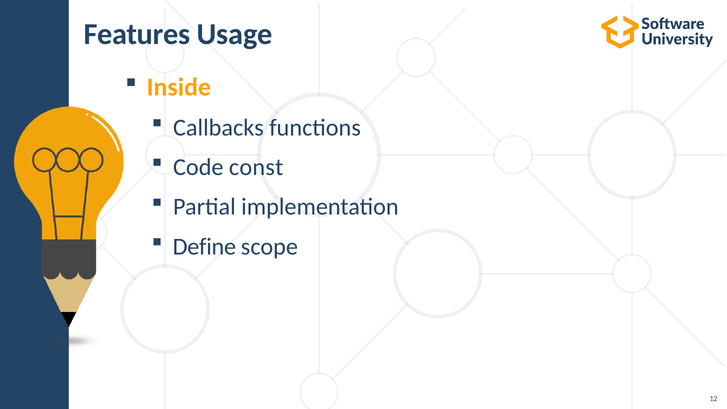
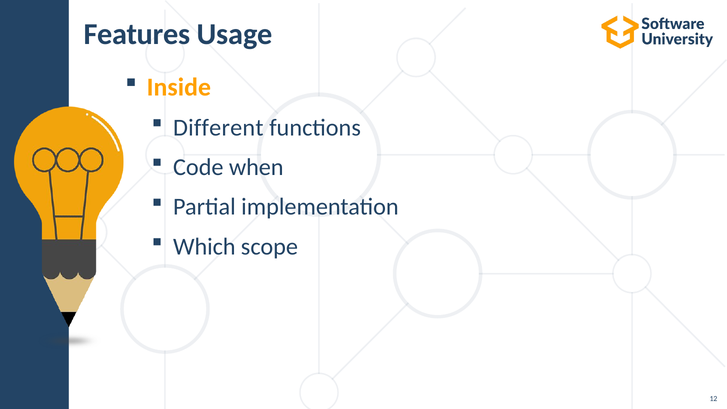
Callbacks: Callbacks -> Different
const: const -> when
Define: Define -> Which
